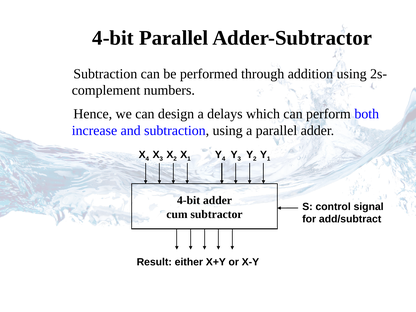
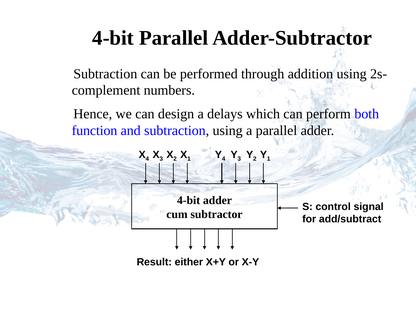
increase: increase -> function
